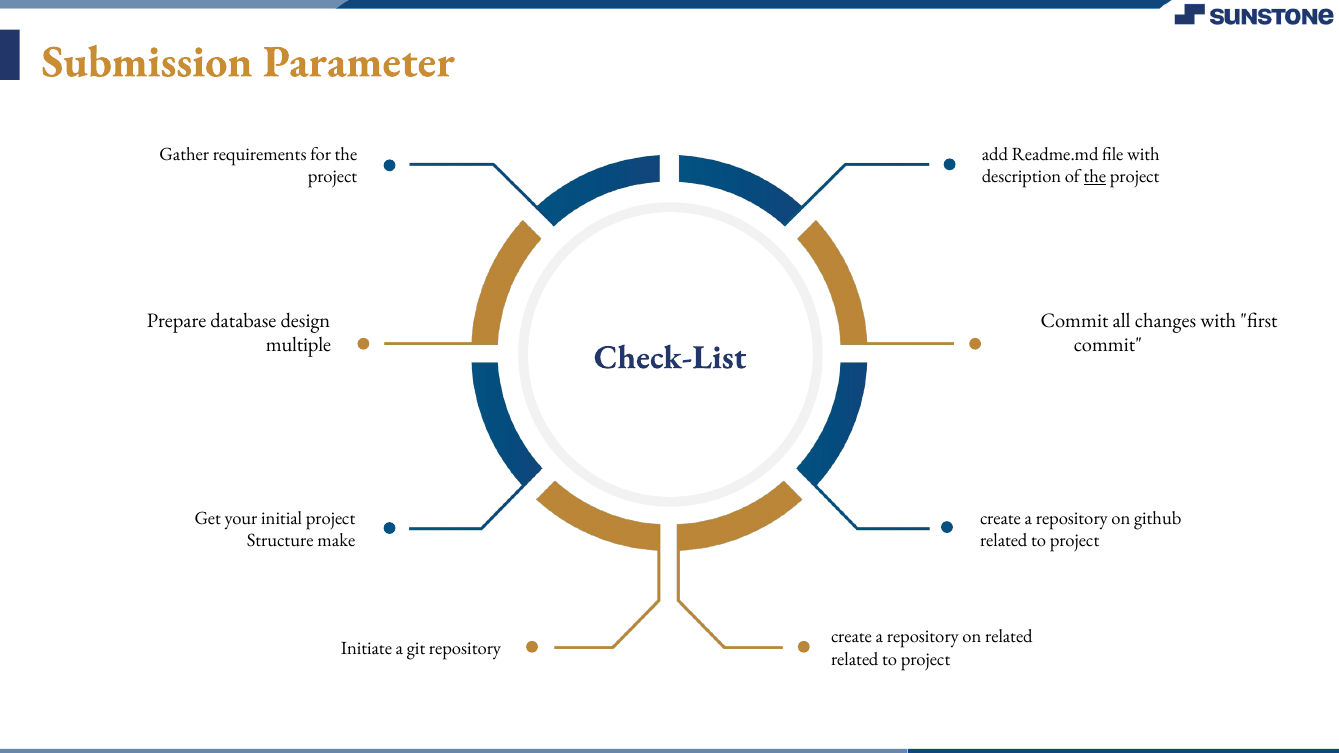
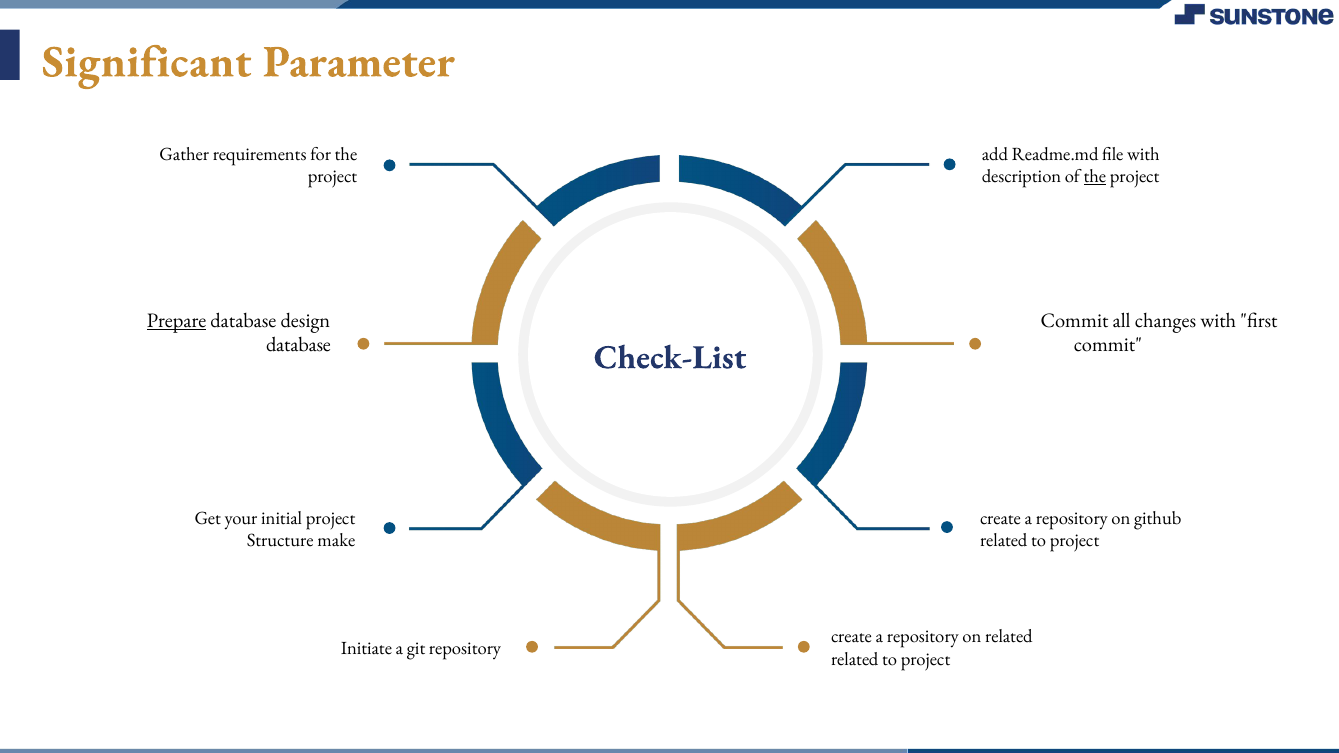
Submission: Submission -> Significant
Prepare underline: none -> present
multiple at (298, 345): multiple -> database
